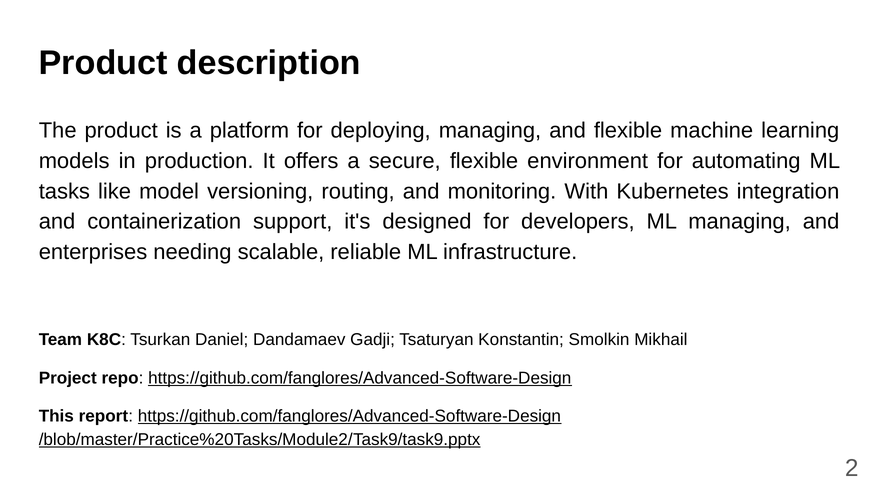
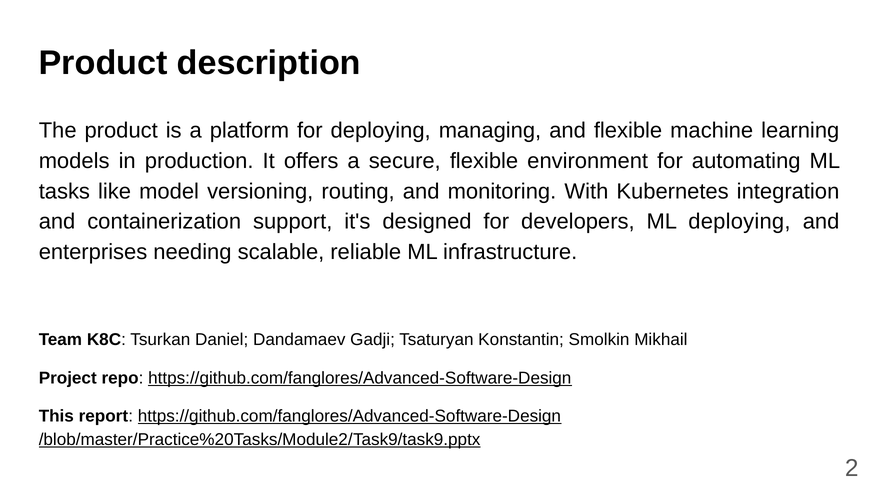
ML managing: managing -> deploying
